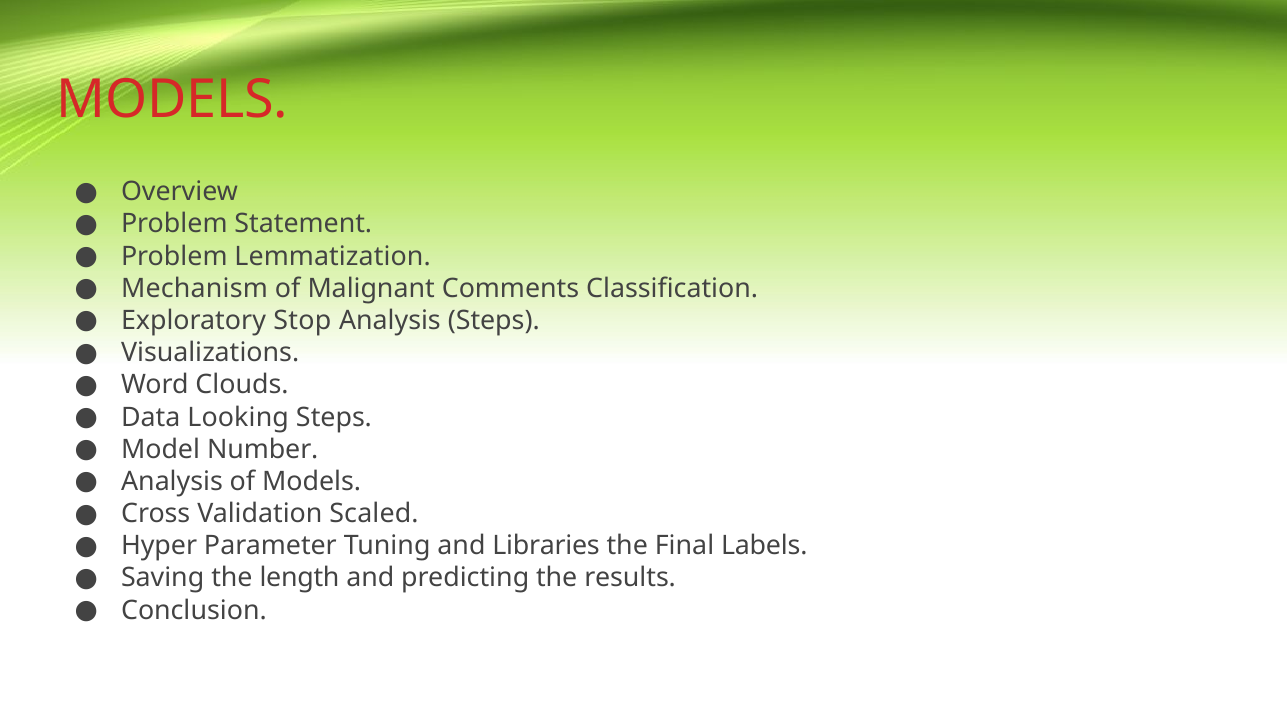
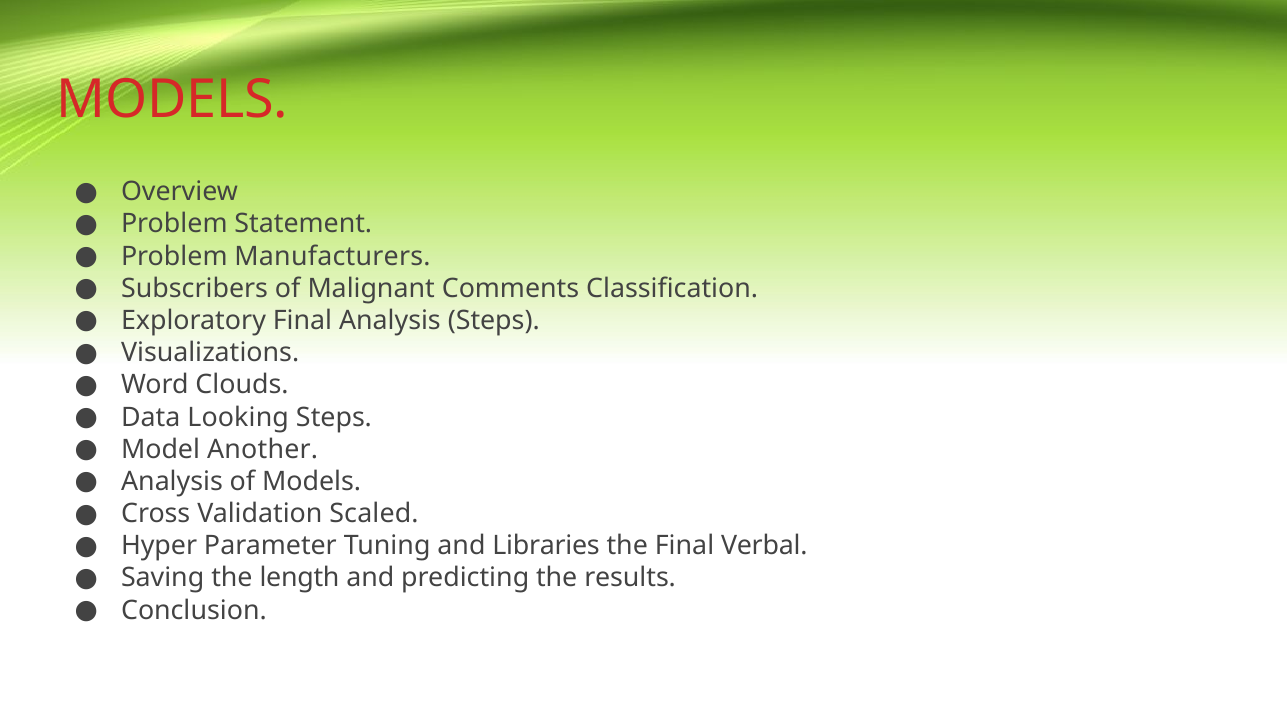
Lemmatization: Lemmatization -> Manufacturers
Mechanism: Mechanism -> Subscribers
Exploratory Stop: Stop -> Final
Number: Number -> Another
Labels: Labels -> Verbal
